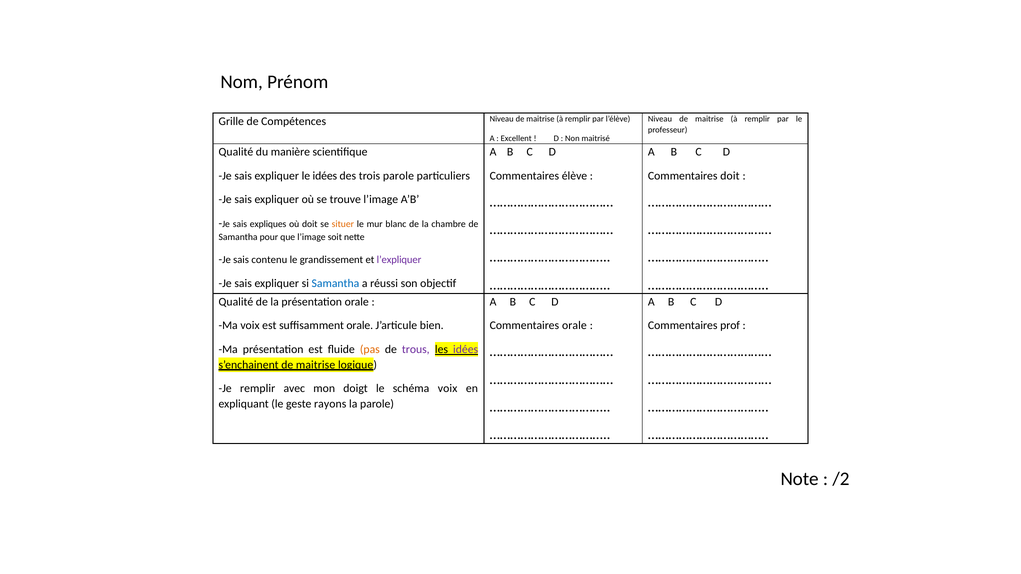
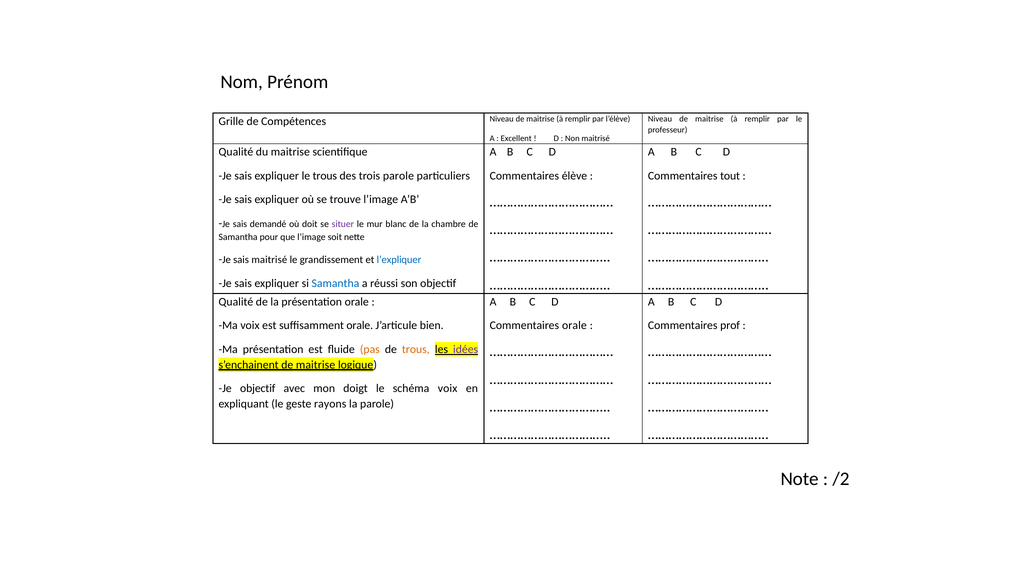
du manière: manière -> maitrise
le idées: idées -> trous
Commentaires doit: doit -> tout
expliques: expliques -> demandé
situer colour: orange -> purple
sais contenu: contenu -> maitrisé
l’expliquer colour: purple -> blue
trous at (416, 350) colour: purple -> orange
Je remplir: remplir -> objectif
